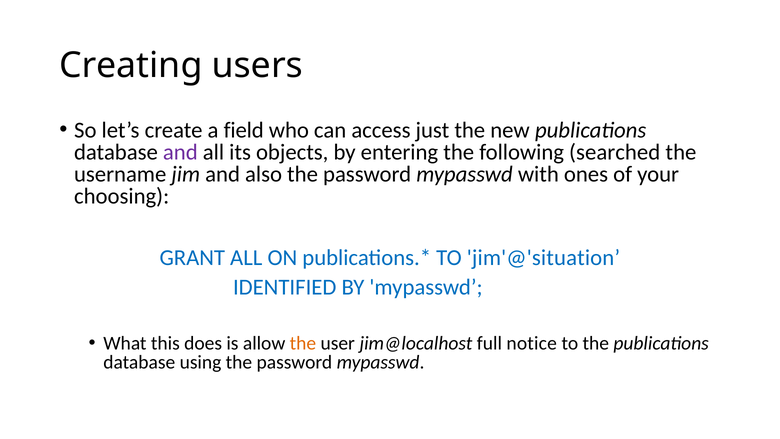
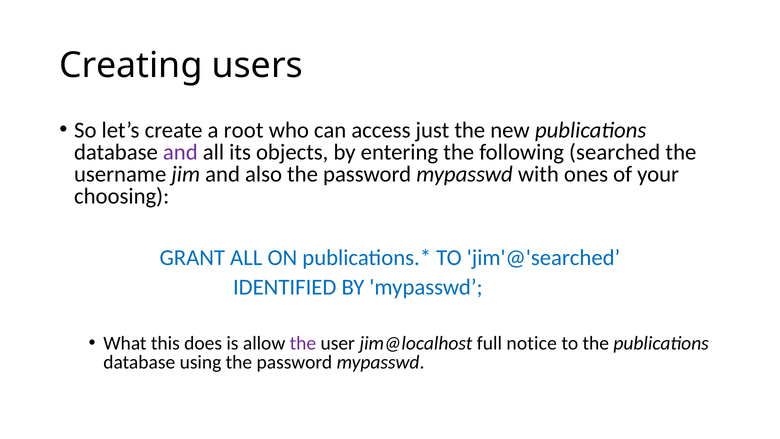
field: field -> root
jim'@'situation: jim'@'situation -> jim'@'searched
the at (303, 343) colour: orange -> purple
